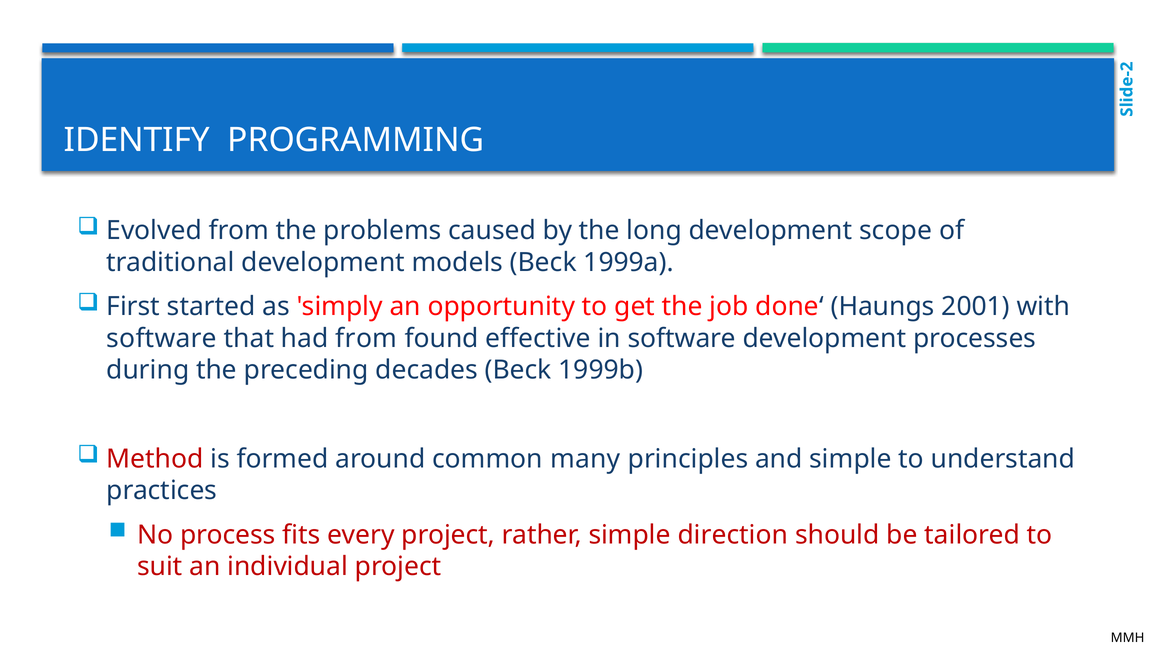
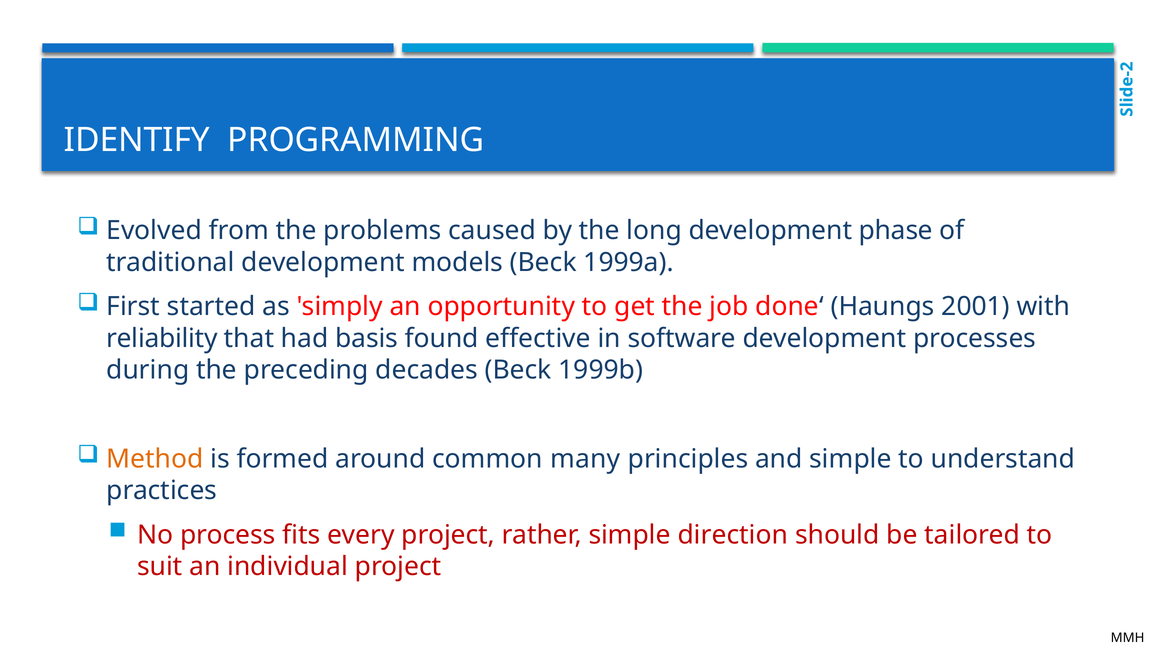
scope: scope -> phase
software at (162, 339): software -> reliability
had from: from -> basis
Method colour: red -> orange
